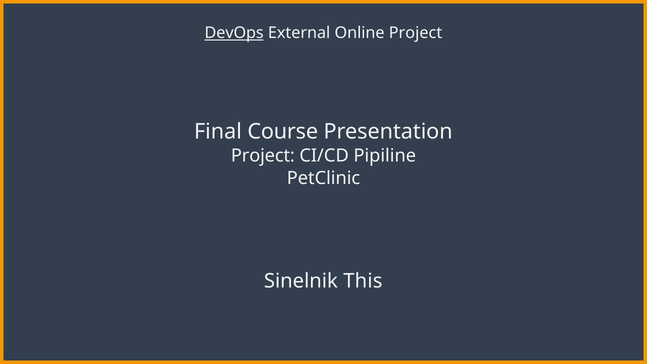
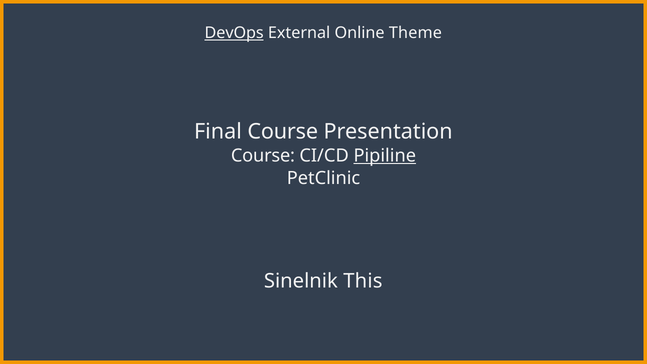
Online Project: Project -> Theme
Project at (263, 156): Project -> Course
Pipiline underline: none -> present
